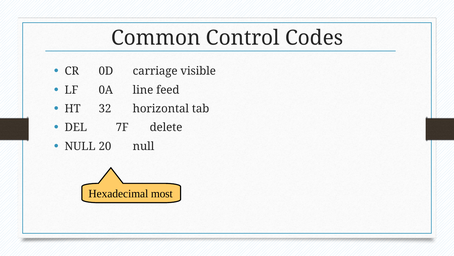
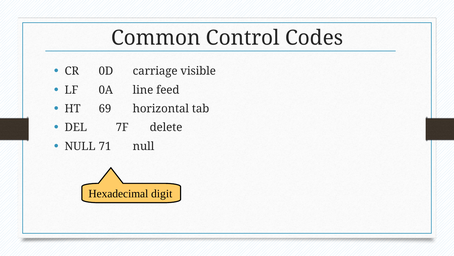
32: 32 -> 69
20: 20 -> 71
most: most -> digit
